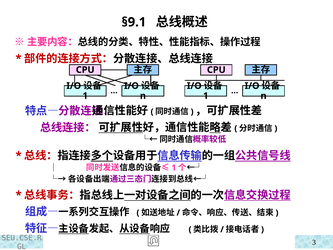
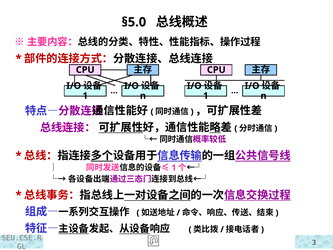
§9.1: §9.1 -> §5.0
